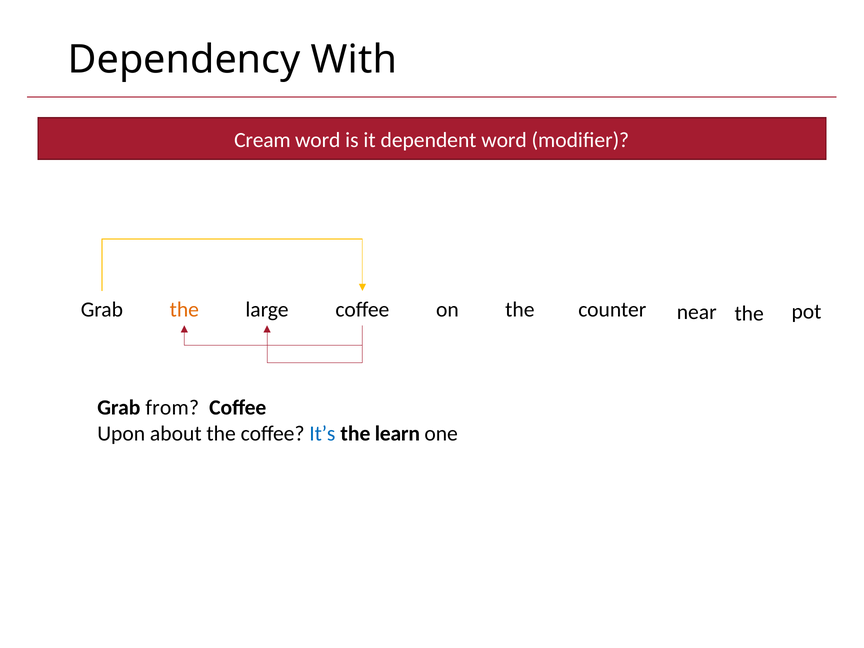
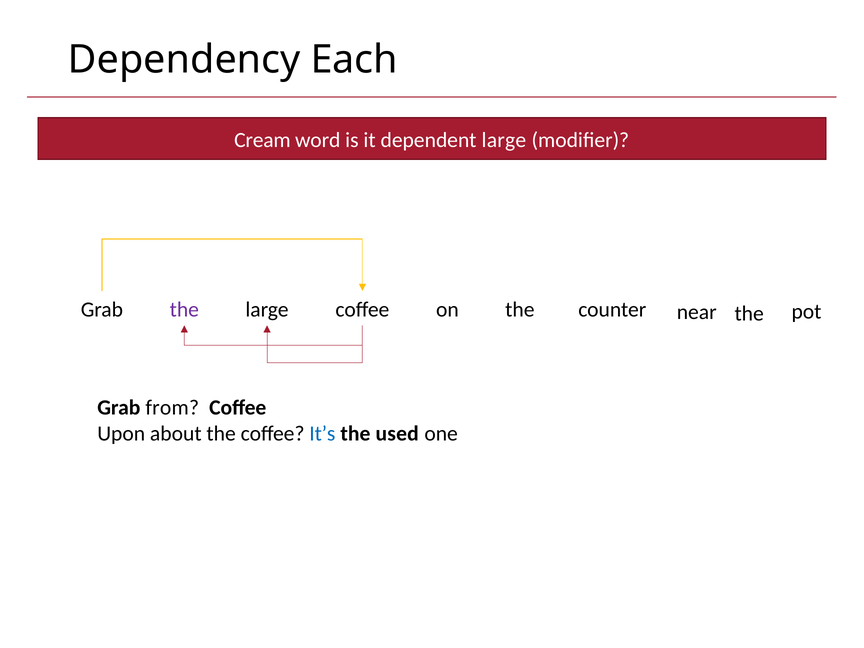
With: With -> Each
dependent word: word -> large
the at (184, 310) colour: orange -> purple
learn: learn -> used
